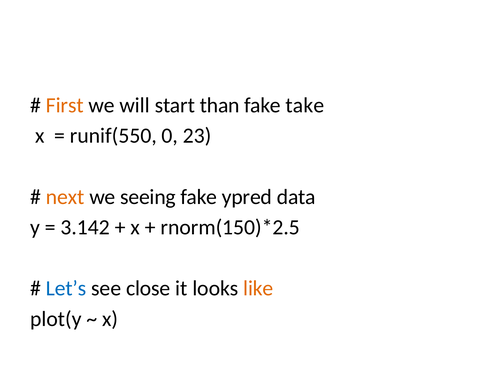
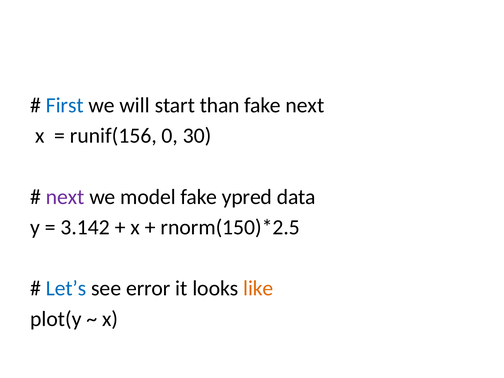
First colour: orange -> blue
fake take: take -> next
runif(550: runif(550 -> runif(156
23: 23 -> 30
next at (65, 197) colour: orange -> purple
seeing: seeing -> model
close: close -> error
